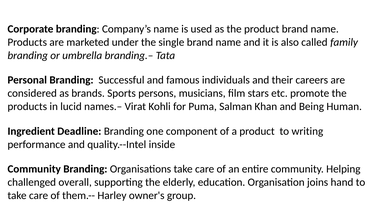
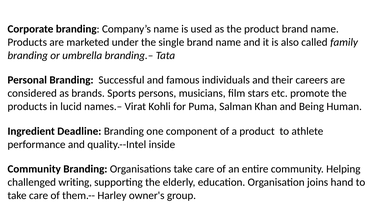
writing: writing -> athlete
overall: overall -> writing
